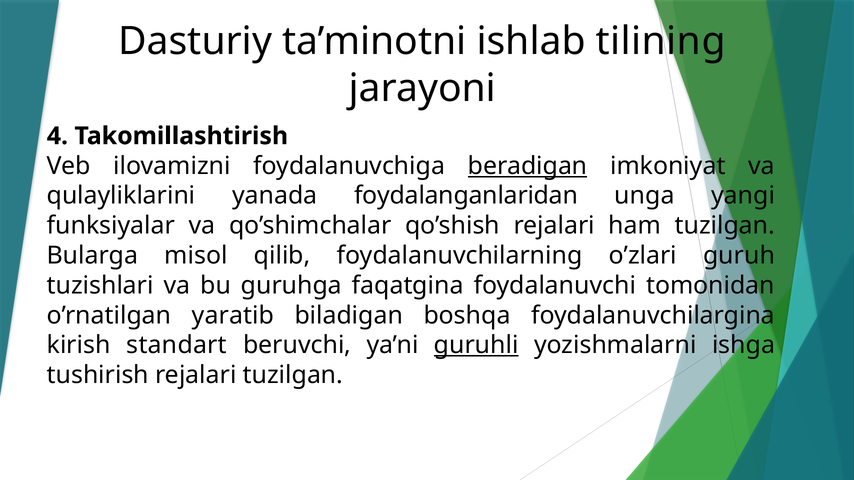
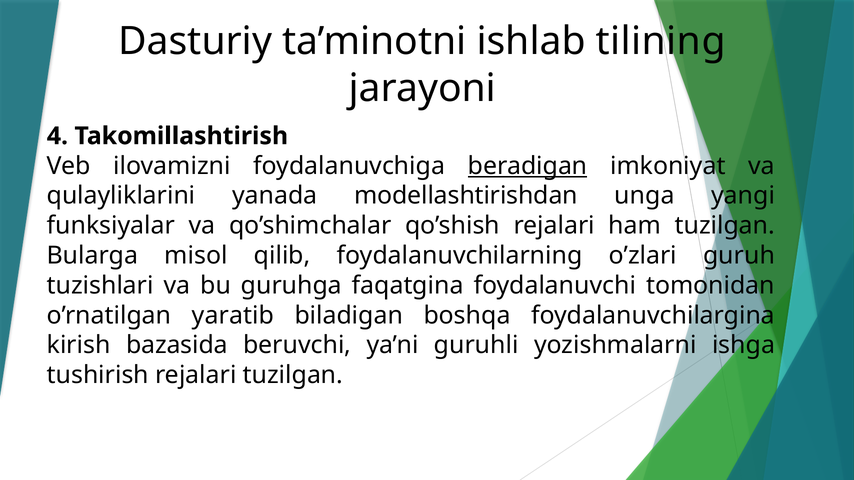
foydalanganlaridan: foydalanganlaridan -> modellashtirishdan
standart: standart -> bazasida
guruhli underline: present -> none
